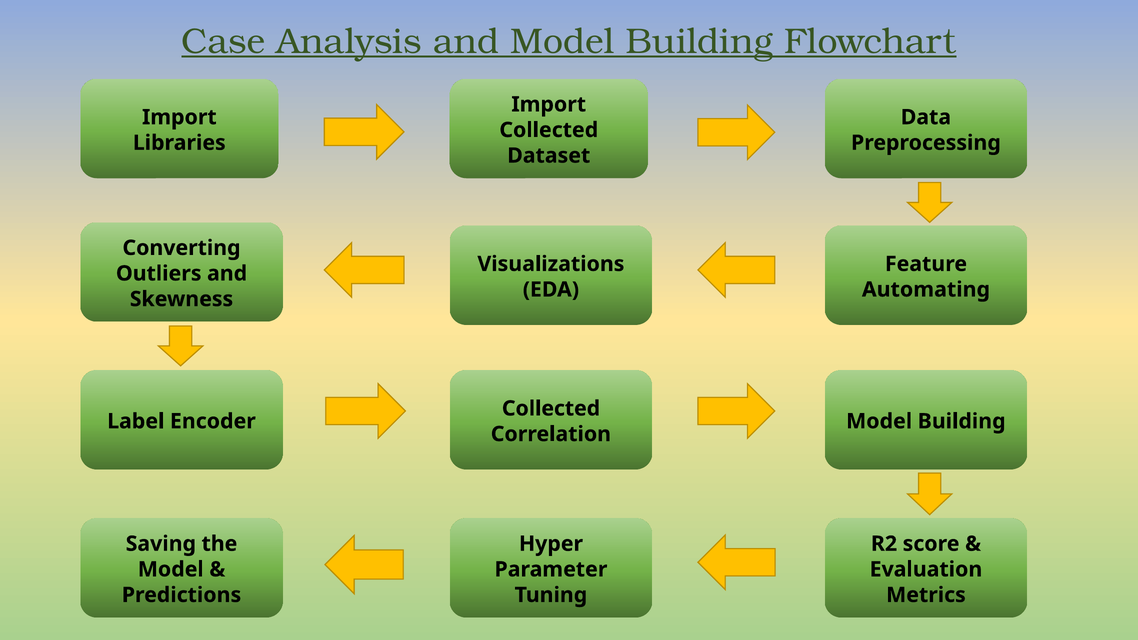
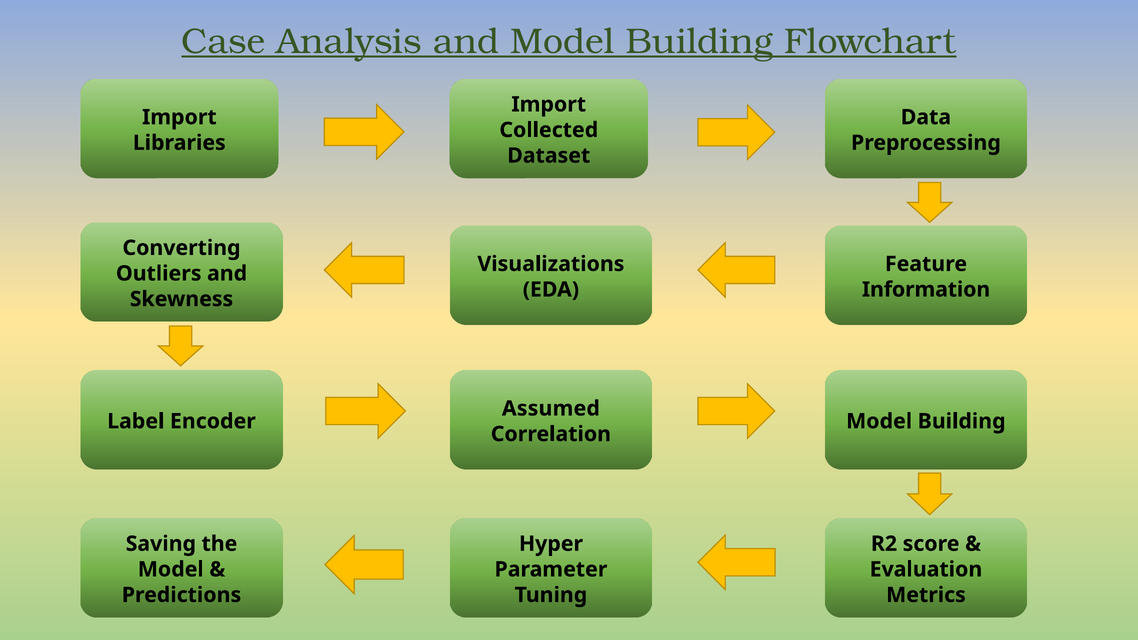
Automating: Automating -> Information
Collected at (551, 409): Collected -> Assumed
